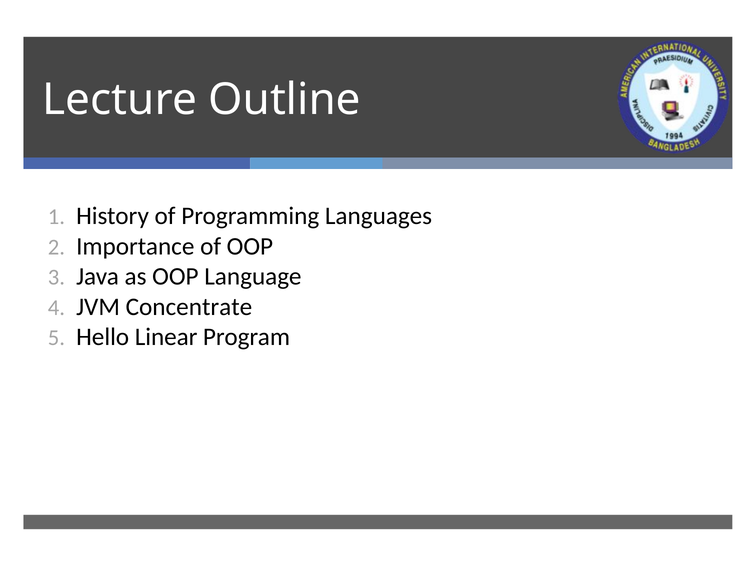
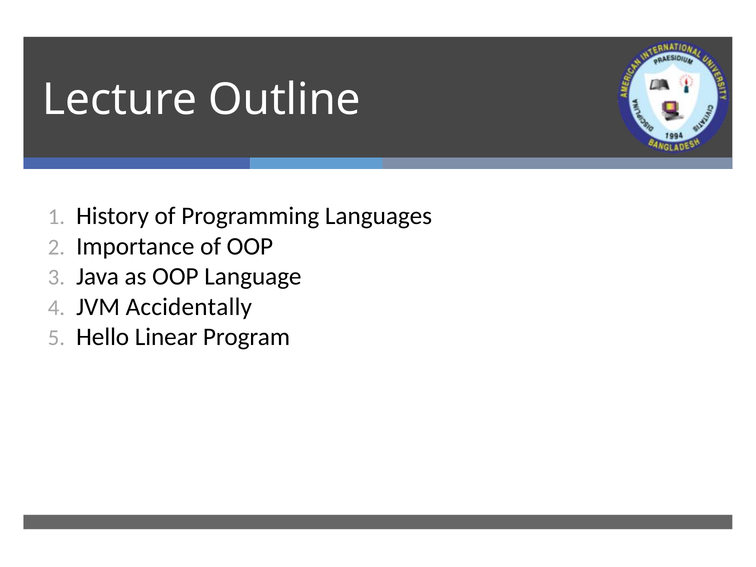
Concentrate: Concentrate -> Accidentally
